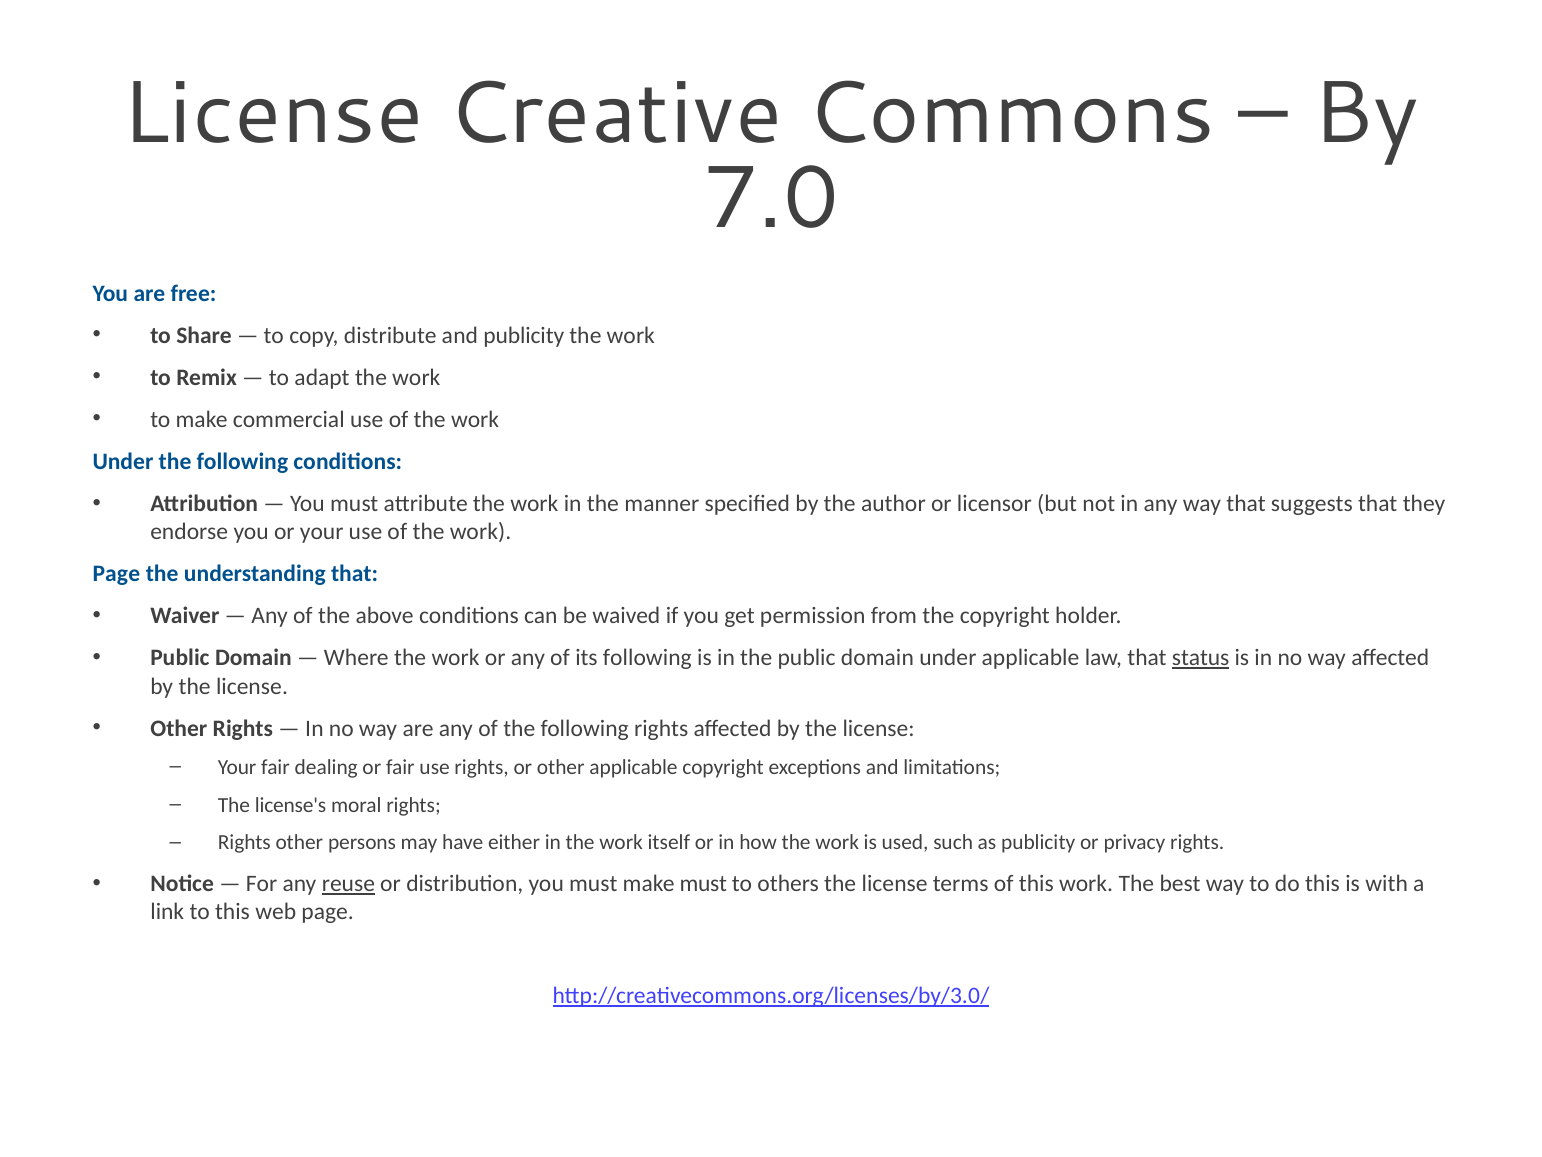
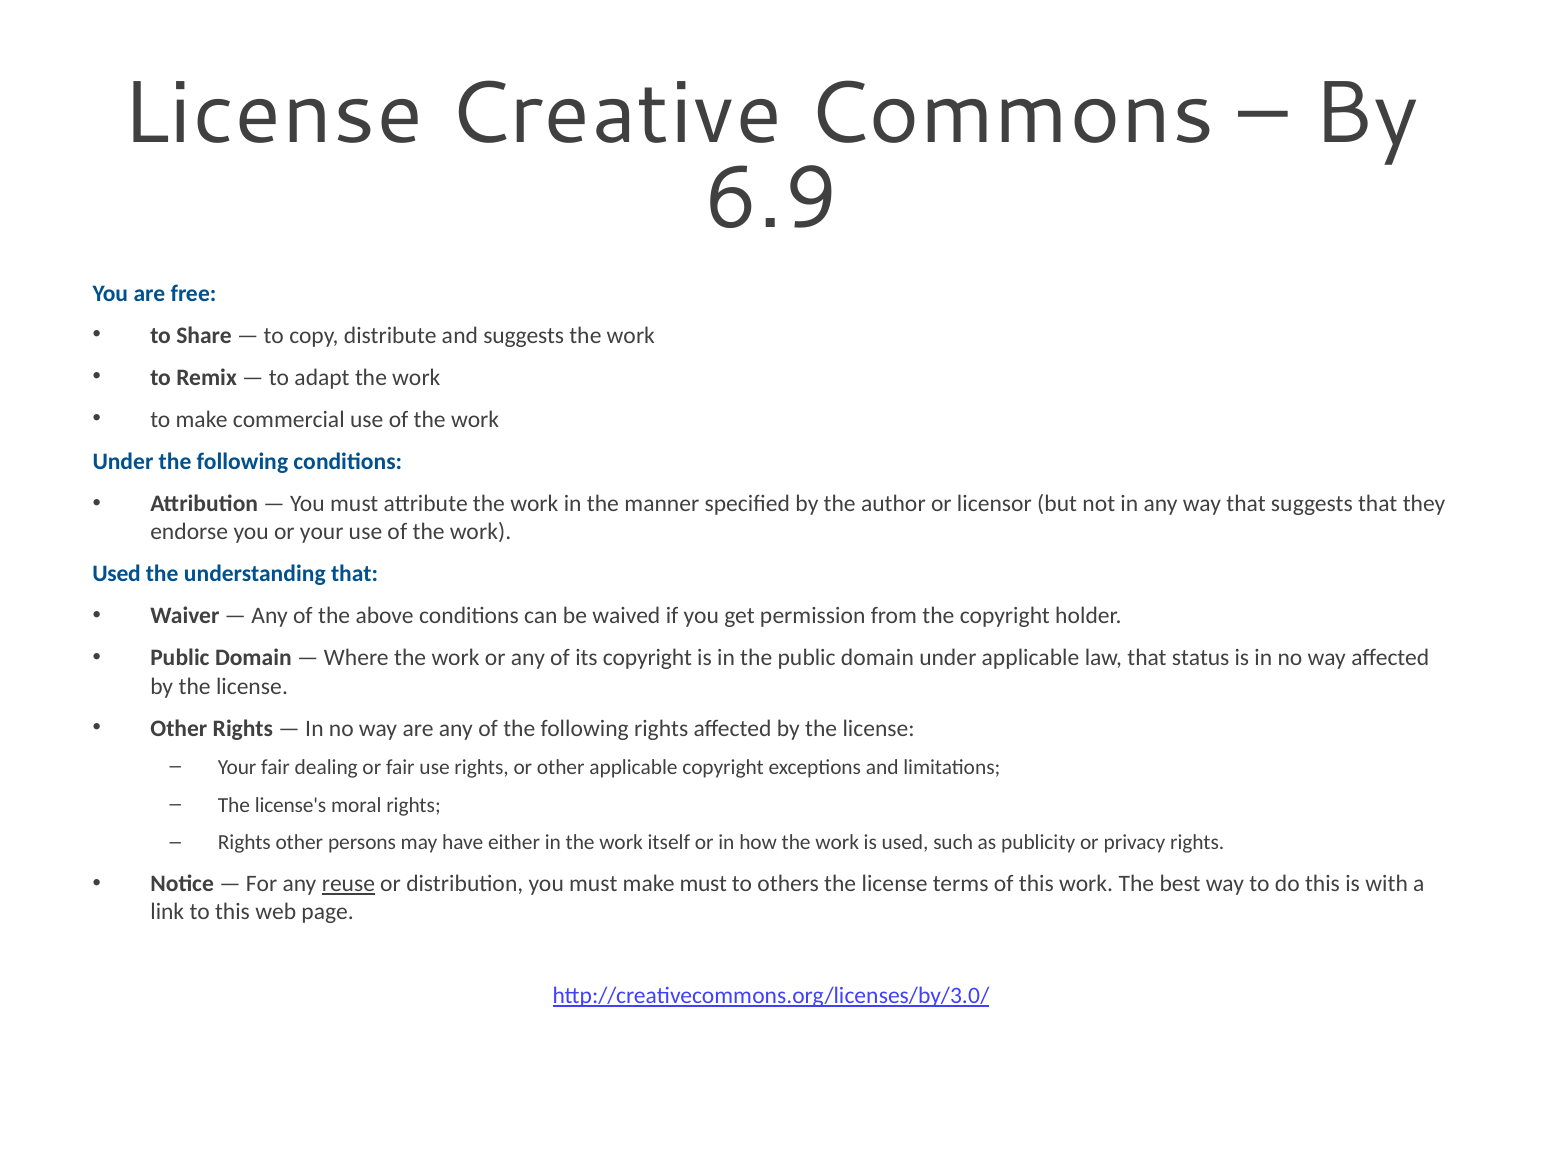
7.0: 7.0 -> 6.9
and publicity: publicity -> suggests
Page at (116, 574): Page -> Used
its following: following -> copyright
status underline: present -> none
